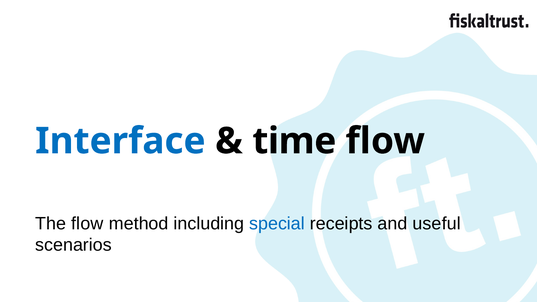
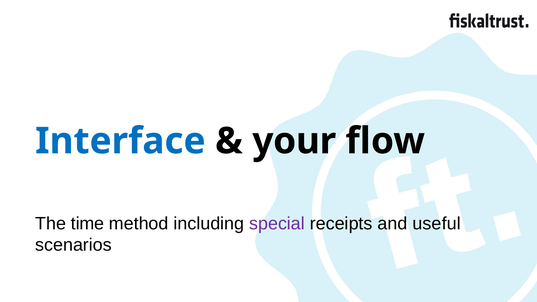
time: time -> your
The flow: flow -> time
special colour: blue -> purple
